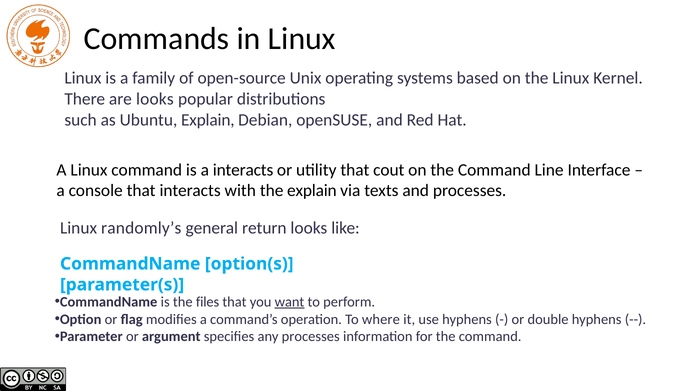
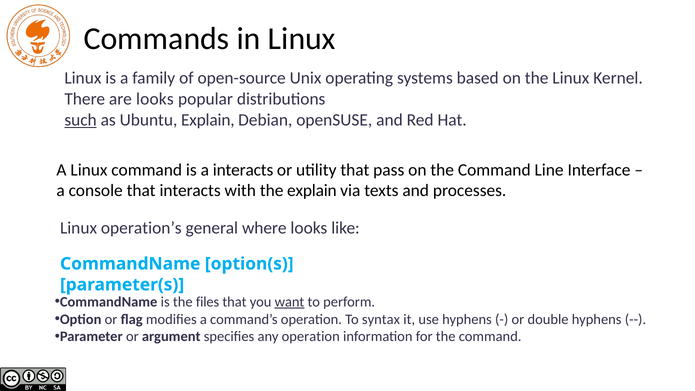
such underline: none -> present
cout: cout -> pass
randomly’s: randomly’s -> operation’s
return: return -> where
where: where -> syntax
any processes: processes -> operation
